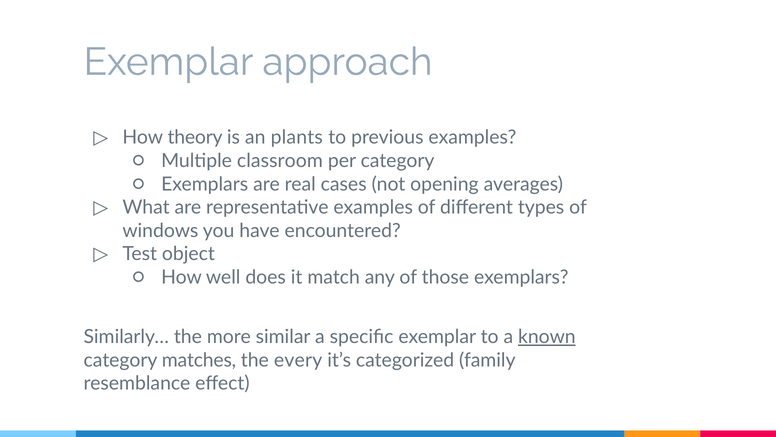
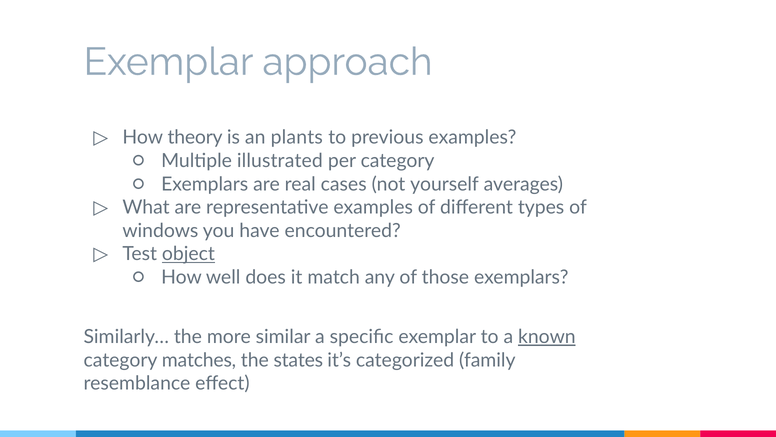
classroom: classroom -> illustrated
opening: opening -> yourself
object underline: none -> present
every: every -> states
